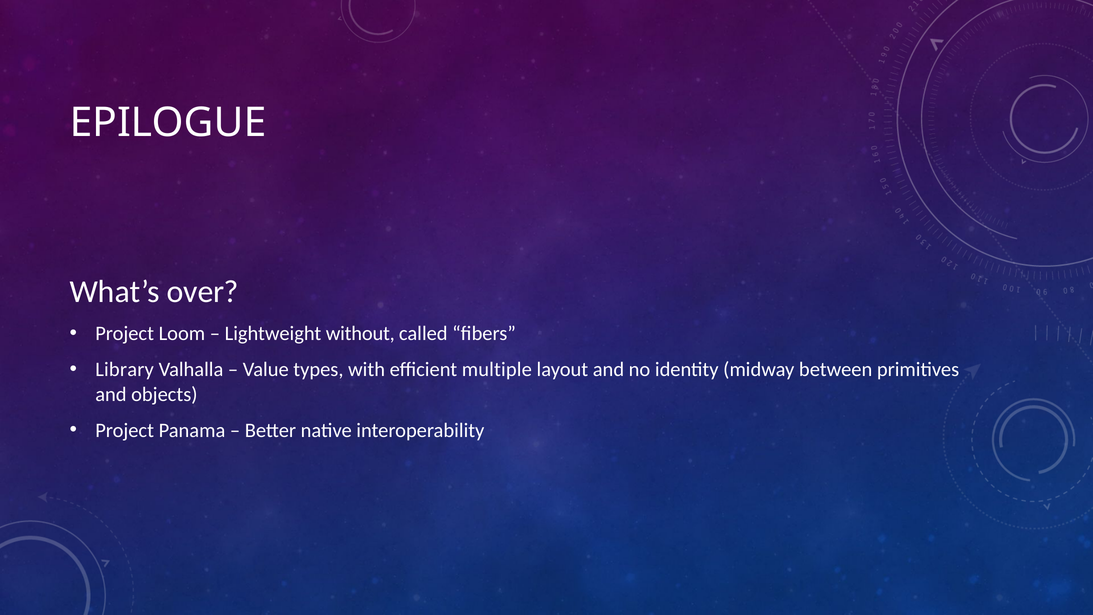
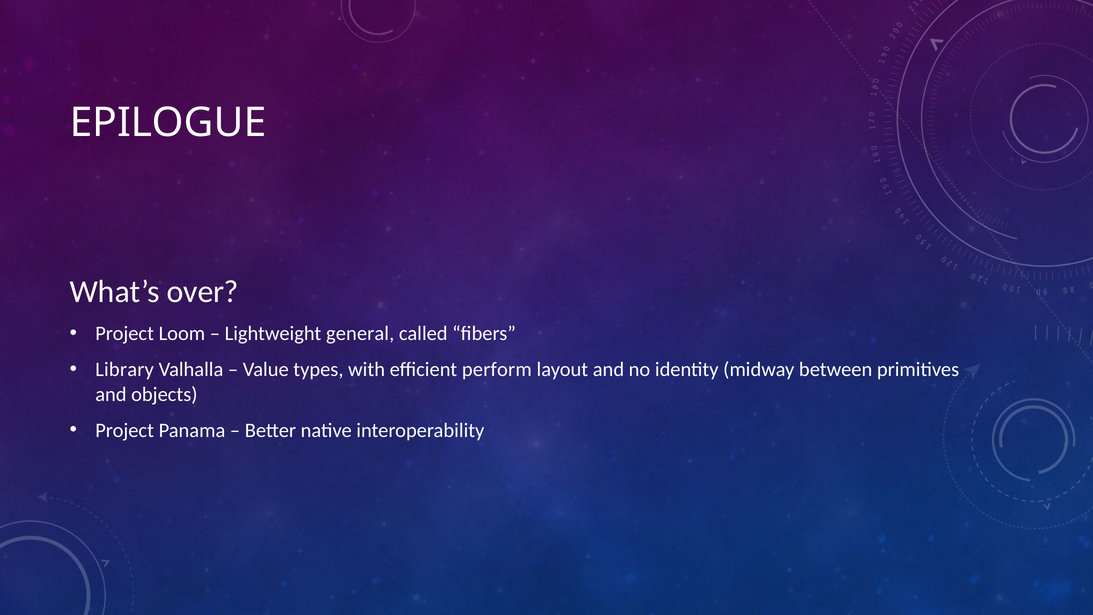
without: without -> general
multiple: multiple -> perform
